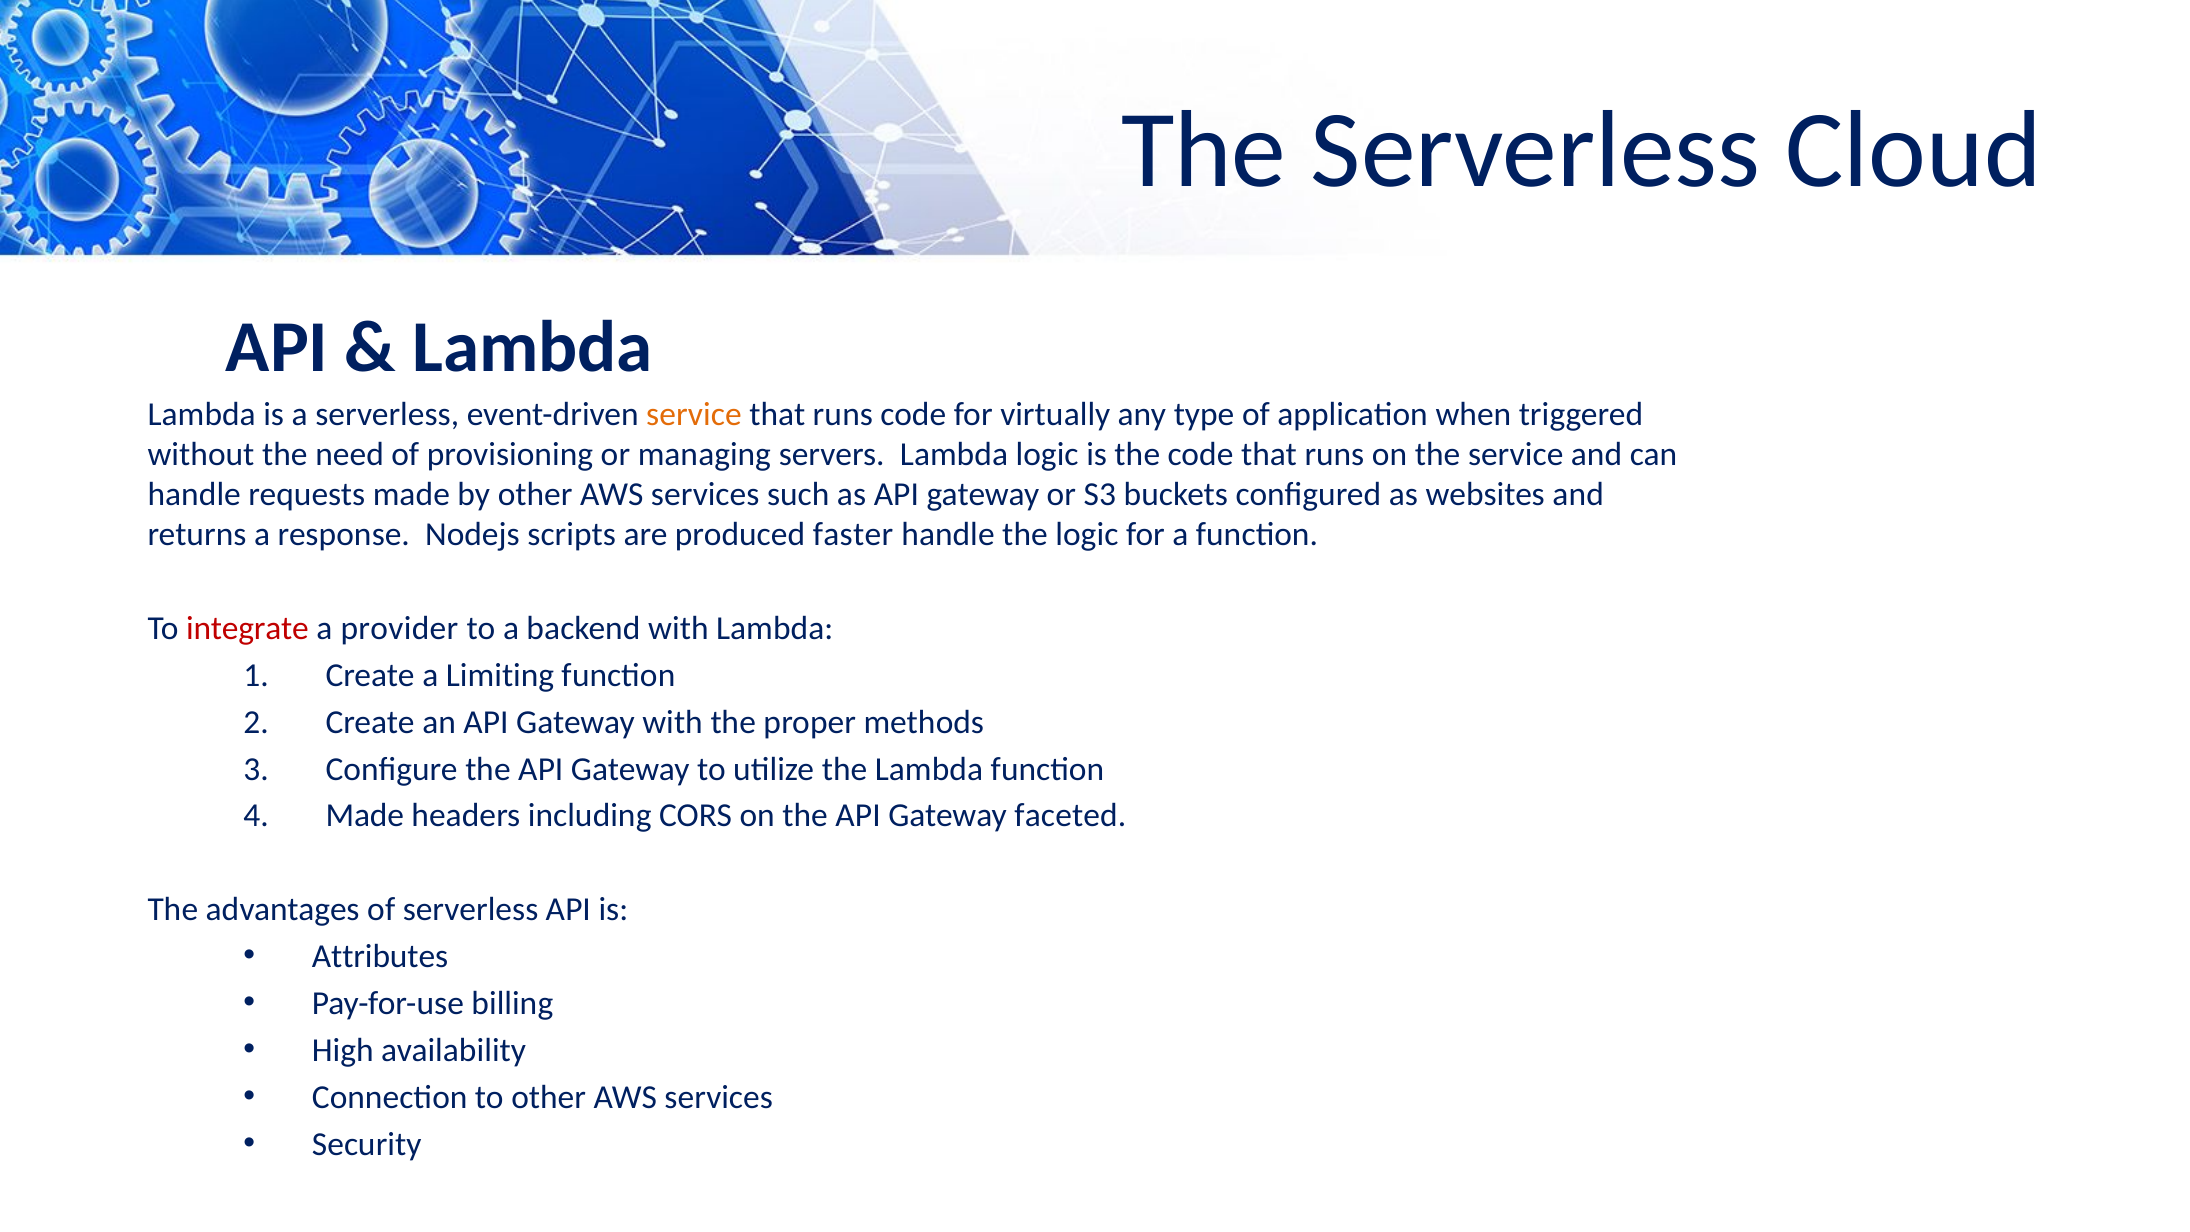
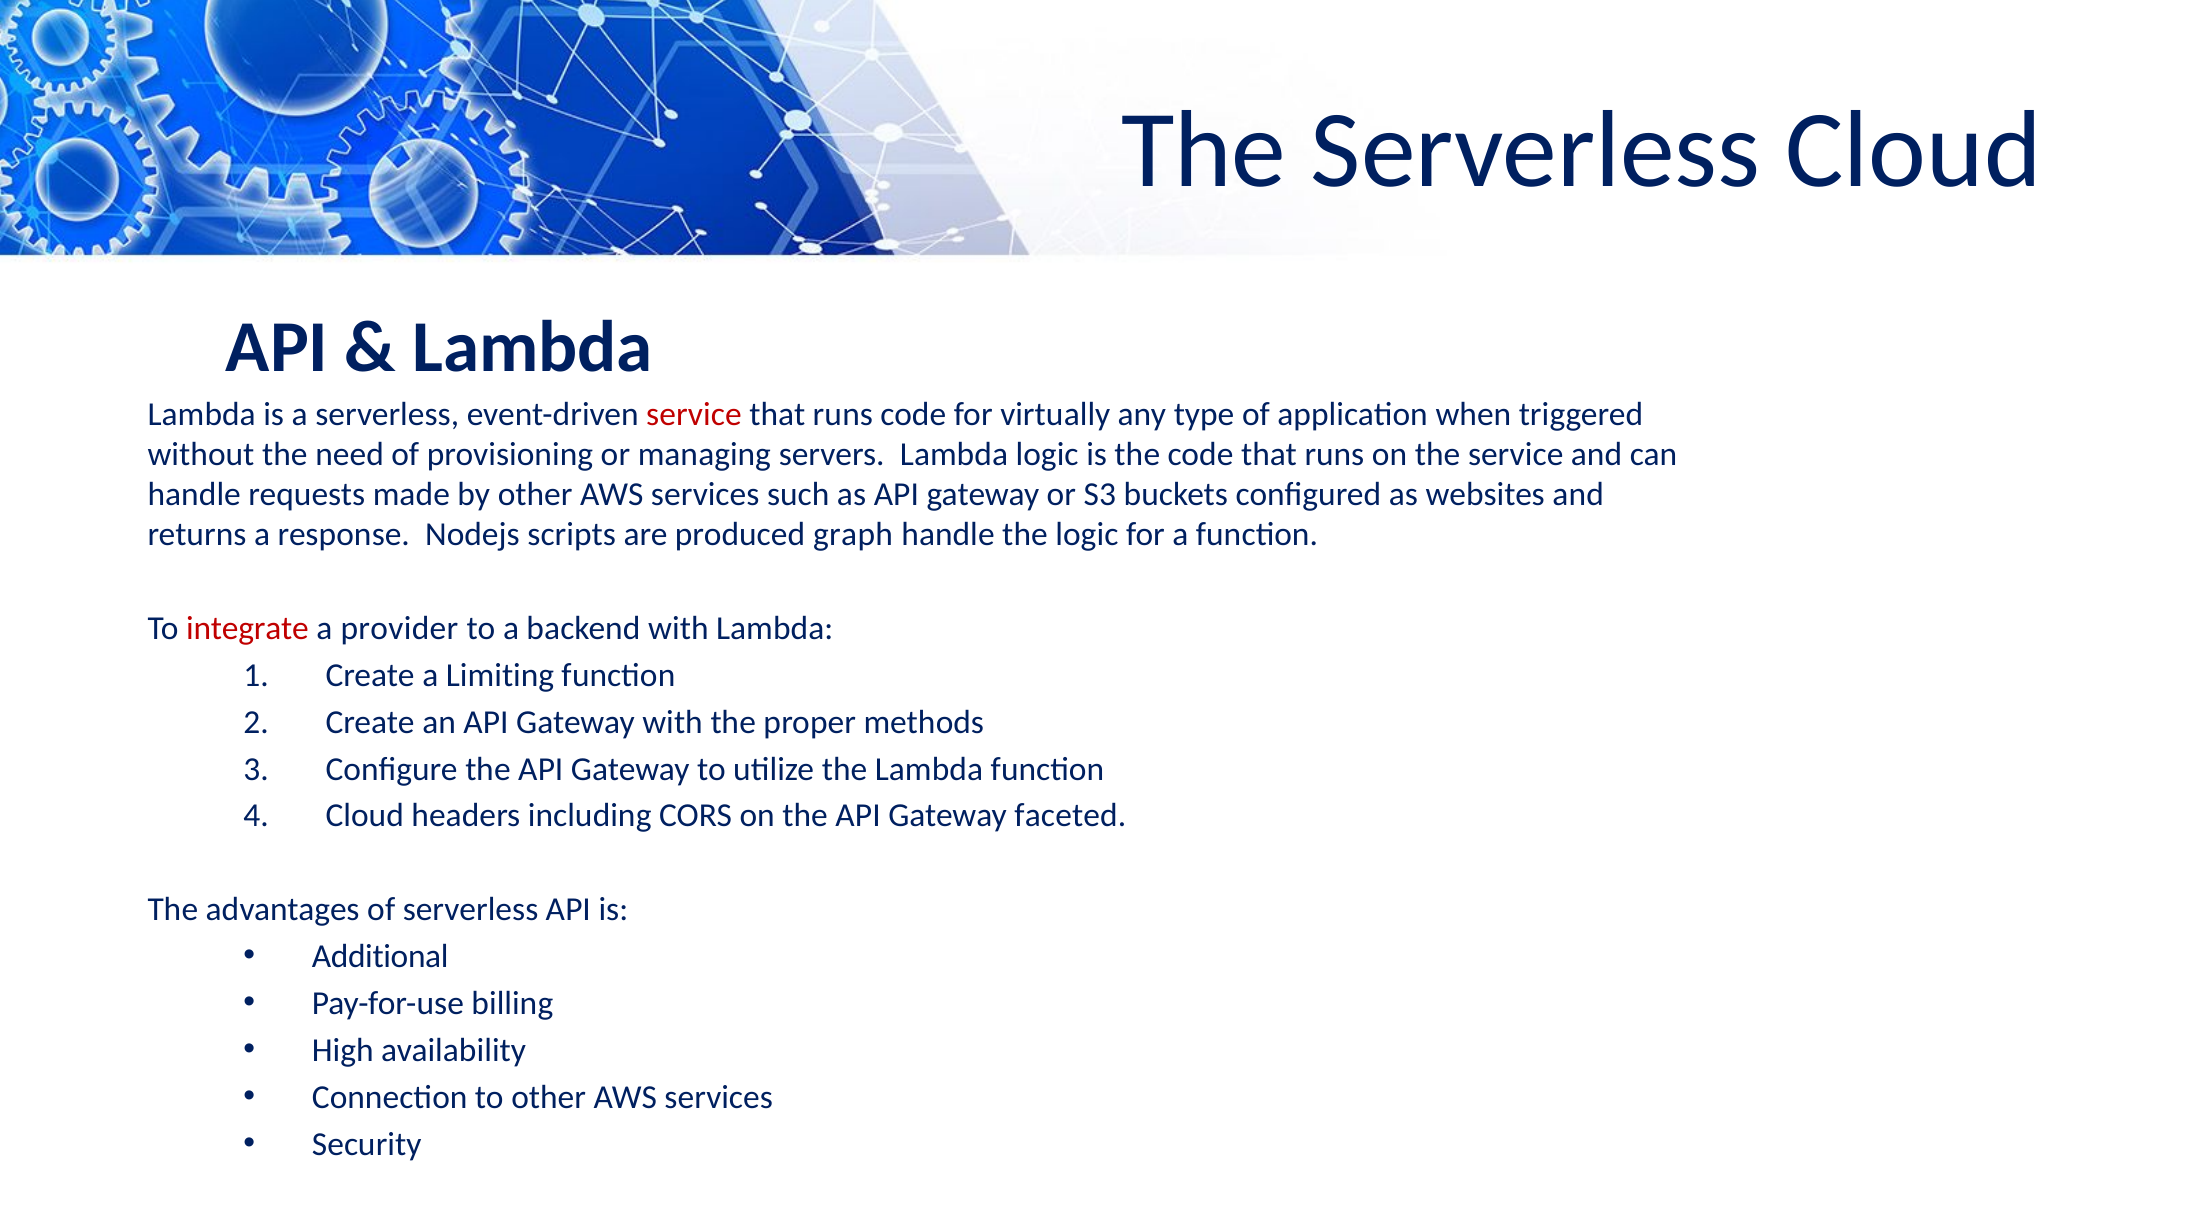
service at (694, 414) colour: orange -> red
faster: faster -> graph
Made at (365, 816): Made -> Cloud
Attributes: Attributes -> Additional
